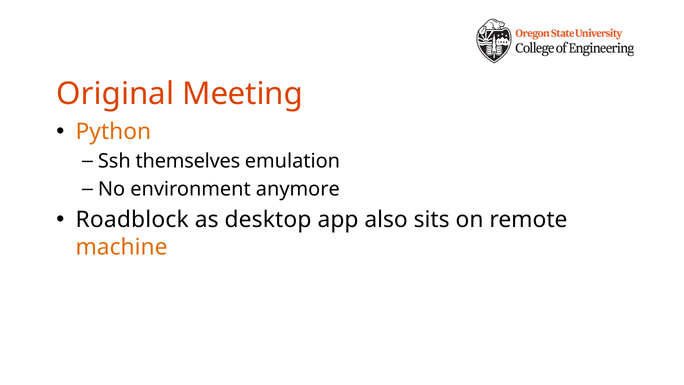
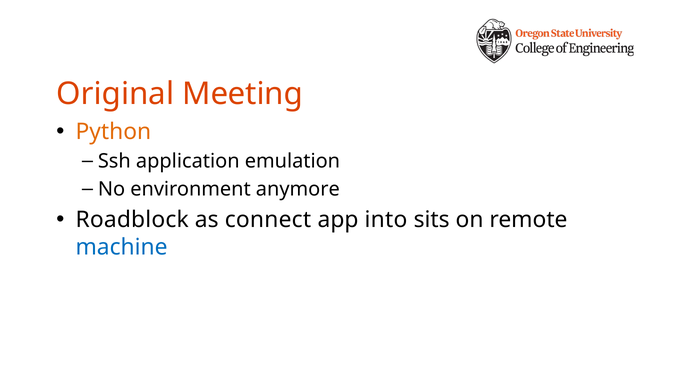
themselves: themselves -> application
desktop: desktop -> connect
also: also -> into
machine colour: orange -> blue
